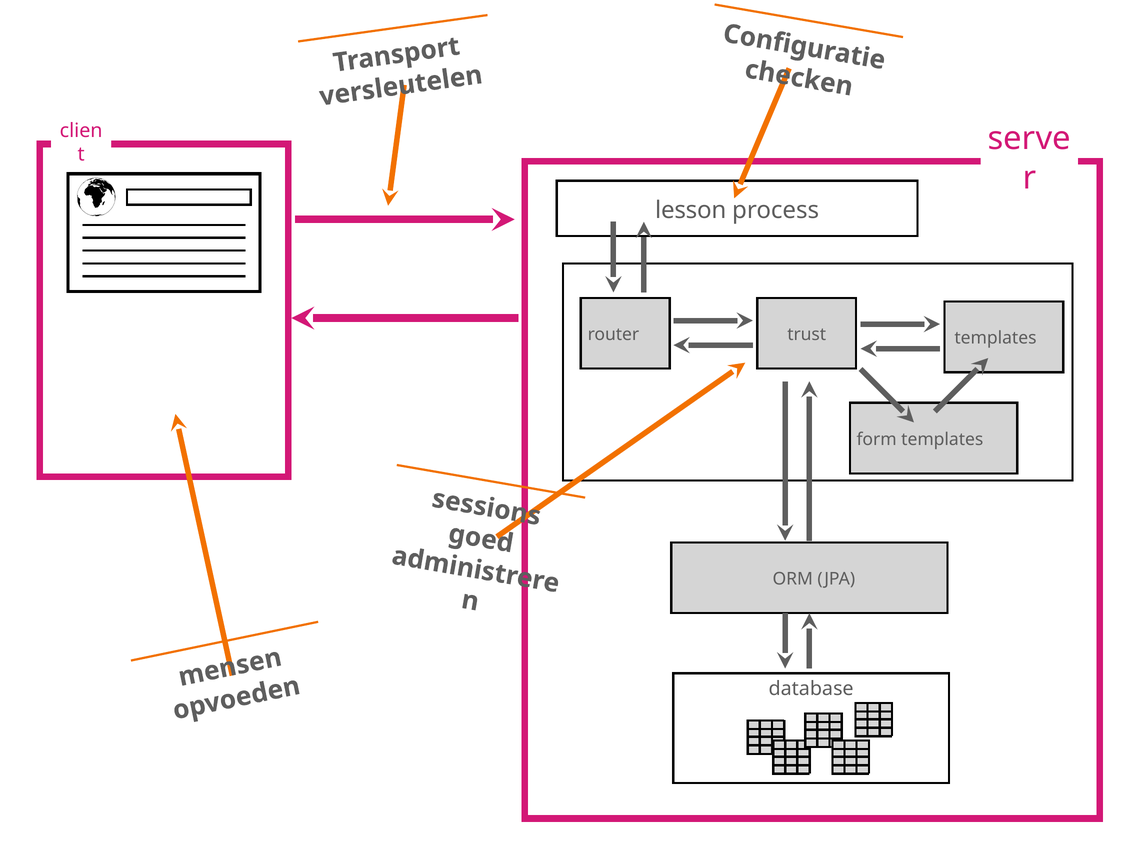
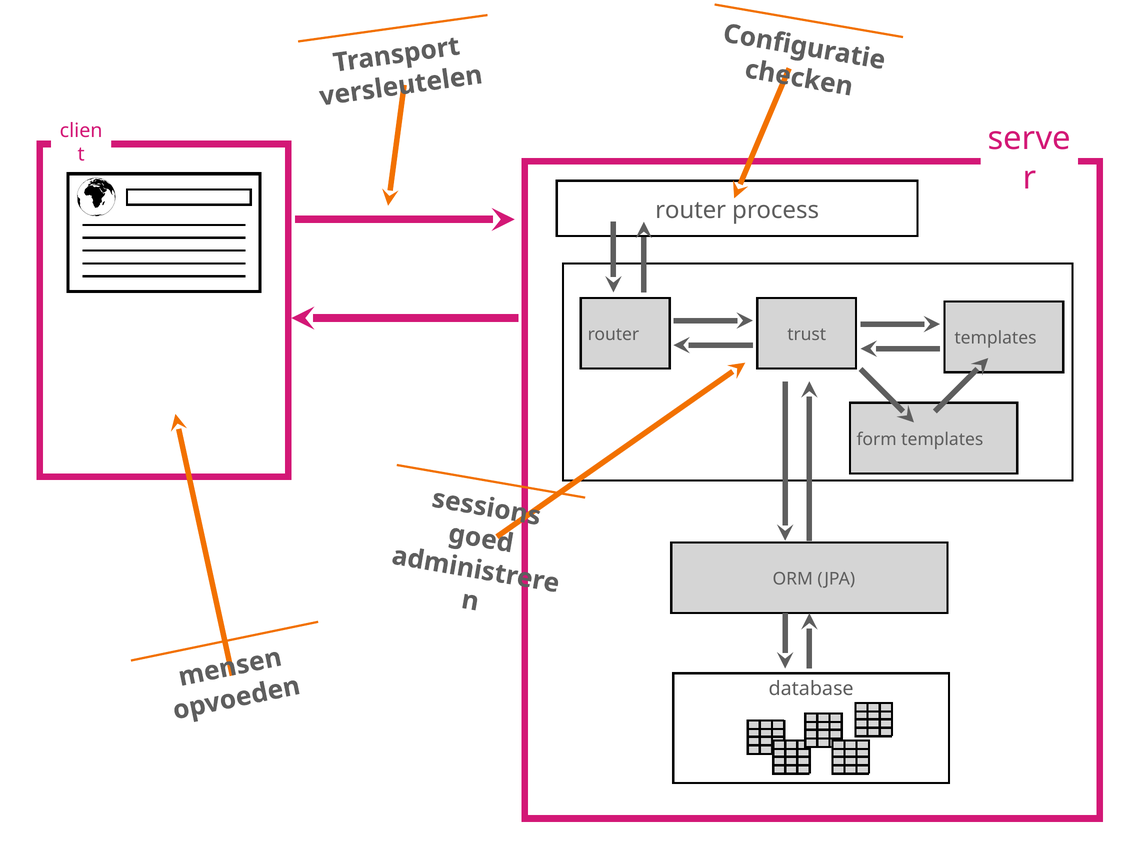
lesson at (691, 210): lesson -> router
